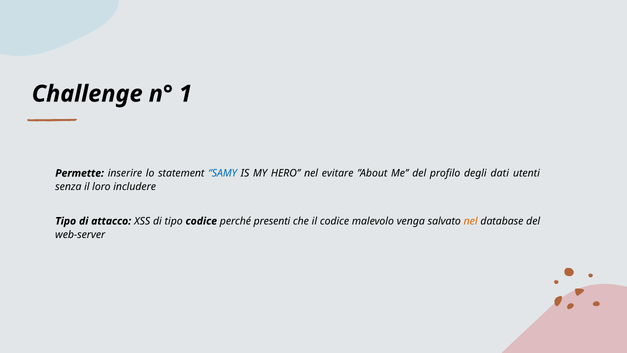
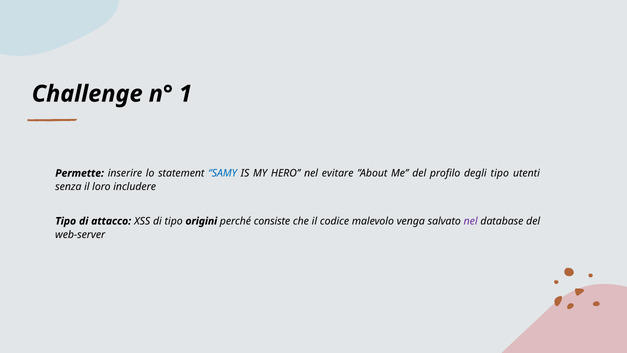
degli dati: dati -> tipo
tipo codice: codice -> origini
presenti: presenti -> consiste
nel at (471, 221) colour: orange -> purple
